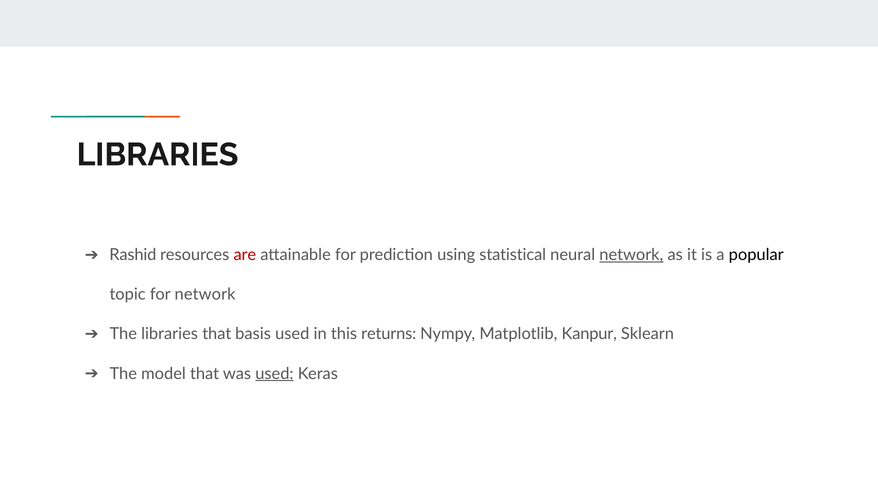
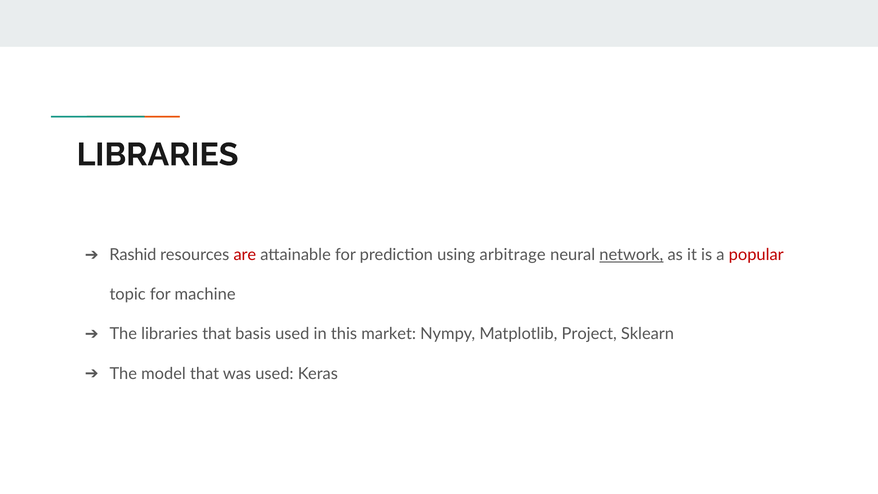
statistical: statistical -> arbitrage
popular colour: black -> red
for network: network -> machine
returns: returns -> market
Kanpur: Kanpur -> Project
used at (274, 373) underline: present -> none
